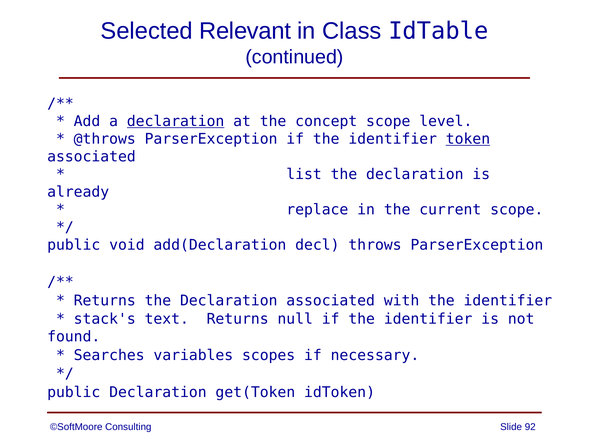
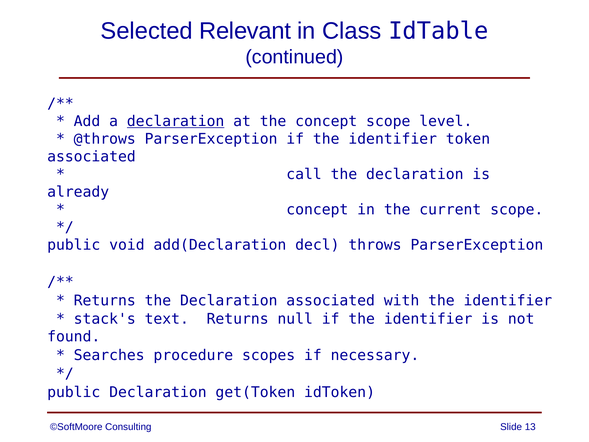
token underline: present -> none
list: list -> call
replace at (317, 210): replace -> concept
variables: variables -> procedure
92: 92 -> 13
